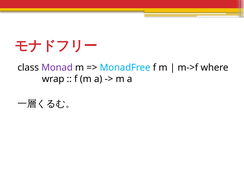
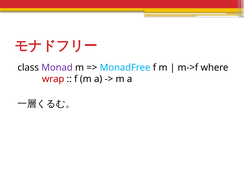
wrap colour: black -> red
